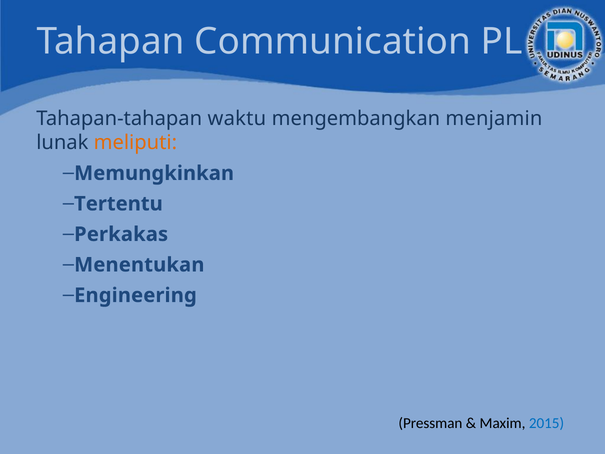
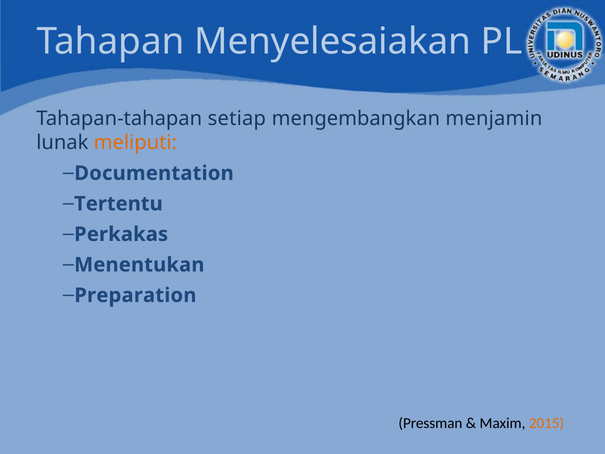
Communication: Communication -> Menyelesaiakan
waktu: waktu -> setiap
Memungkinkan: Memungkinkan -> Documentation
Engineering: Engineering -> Preparation
2015 colour: blue -> orange
